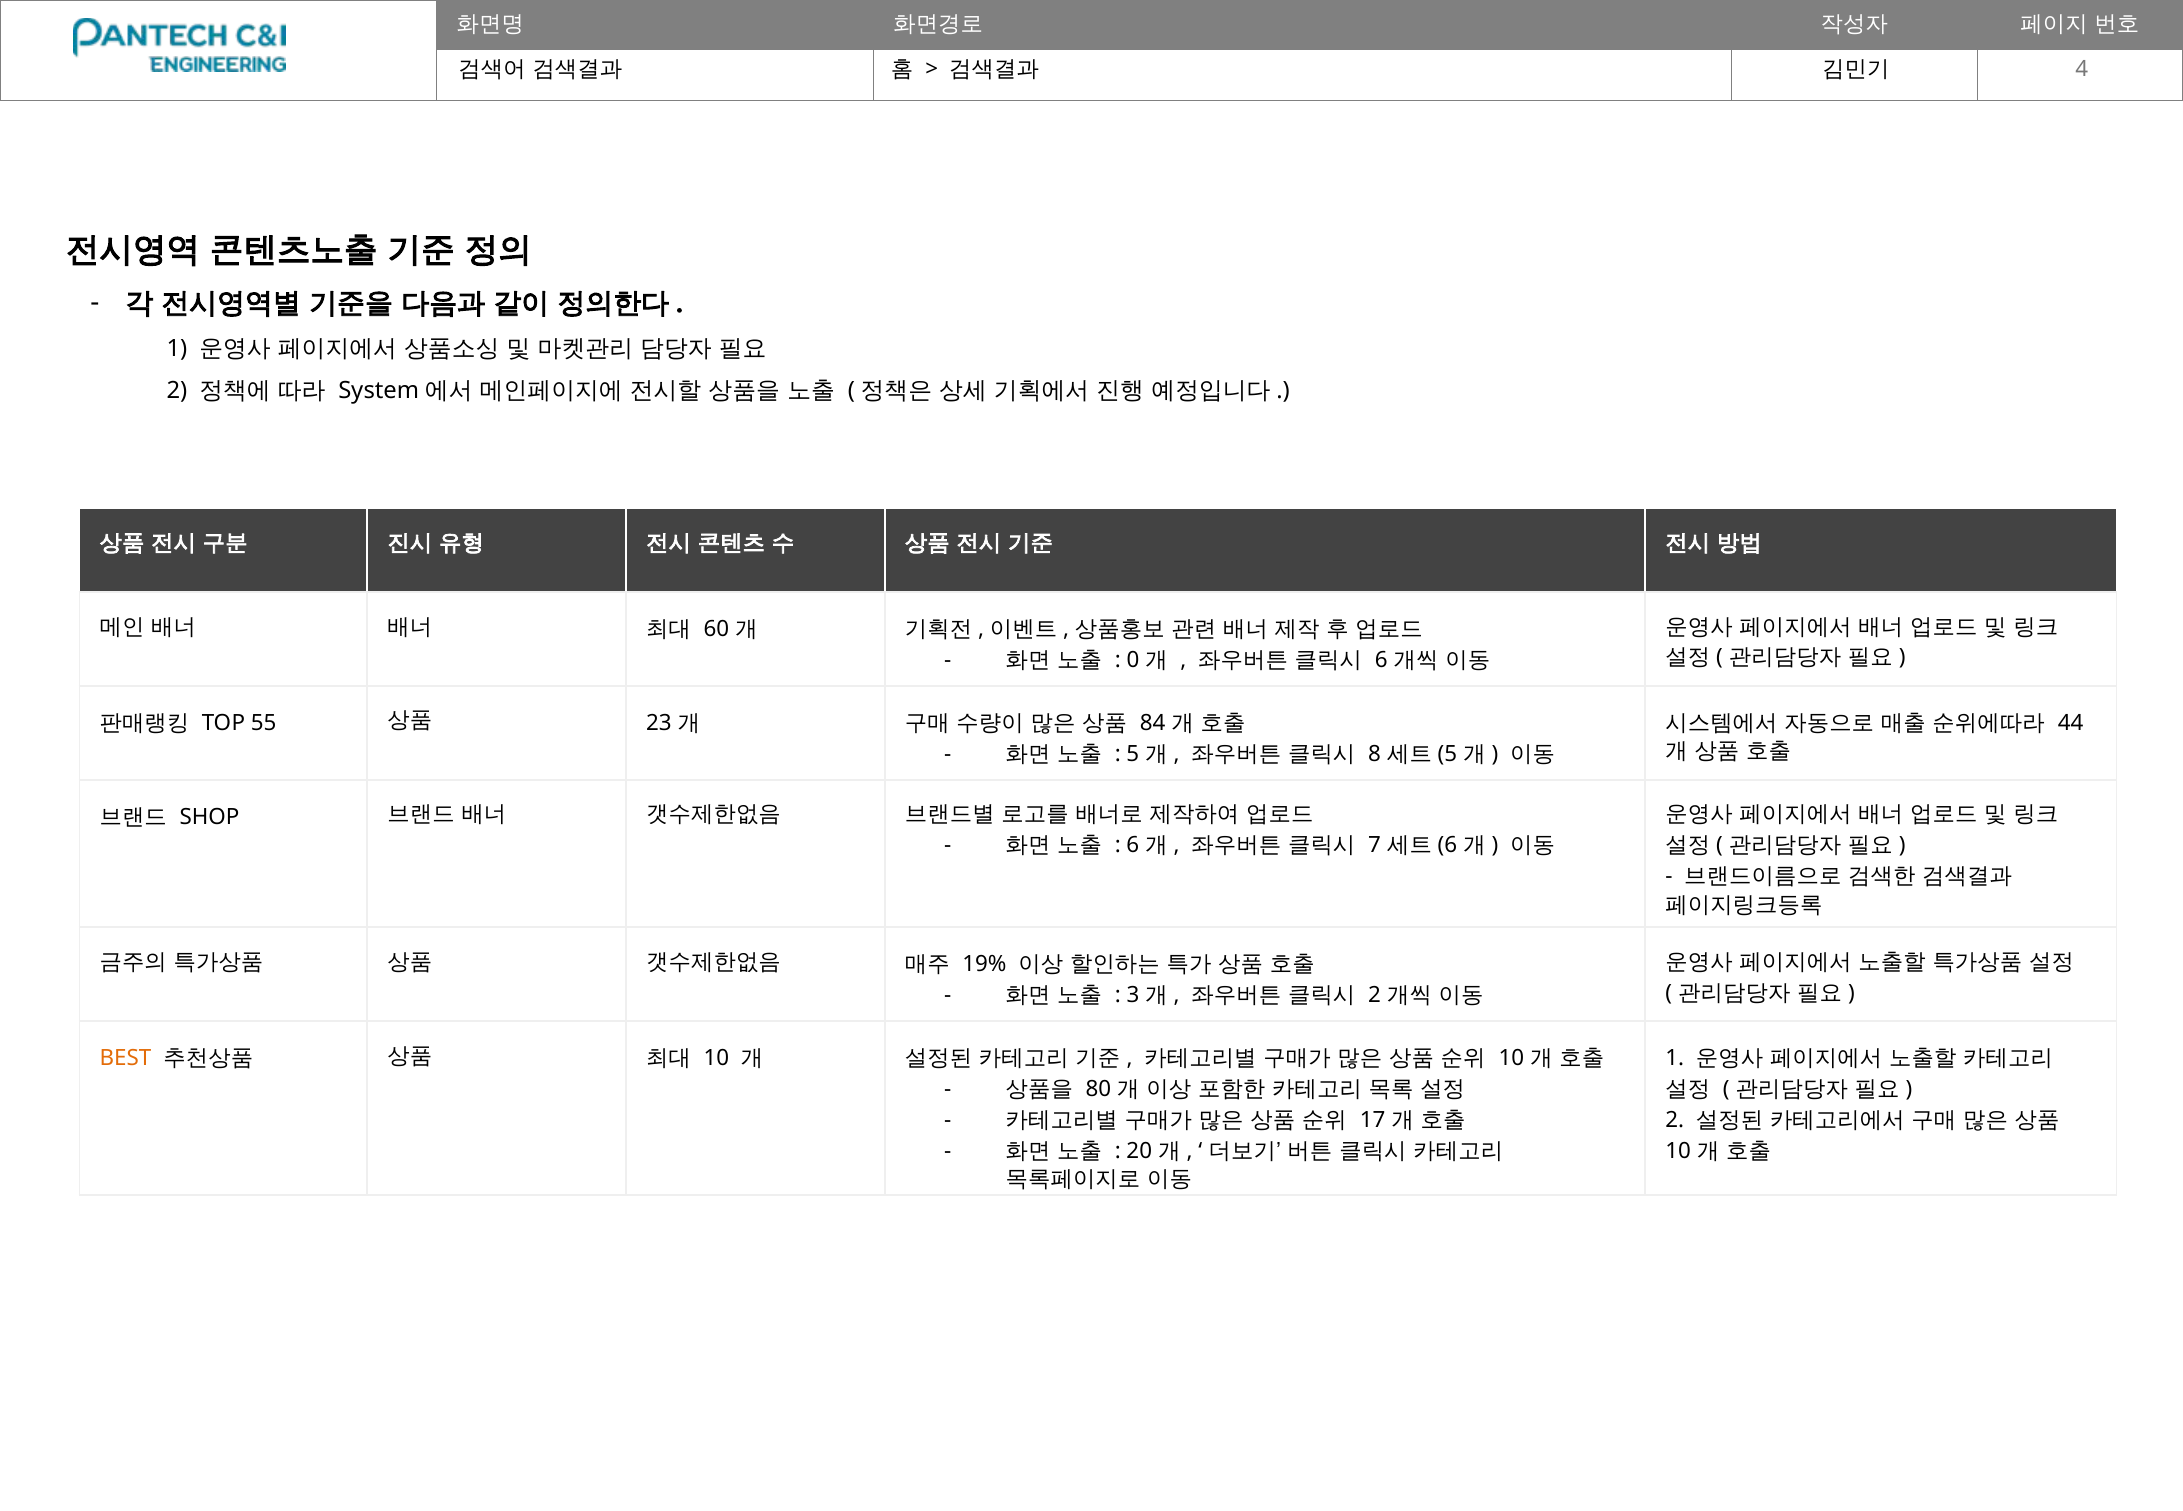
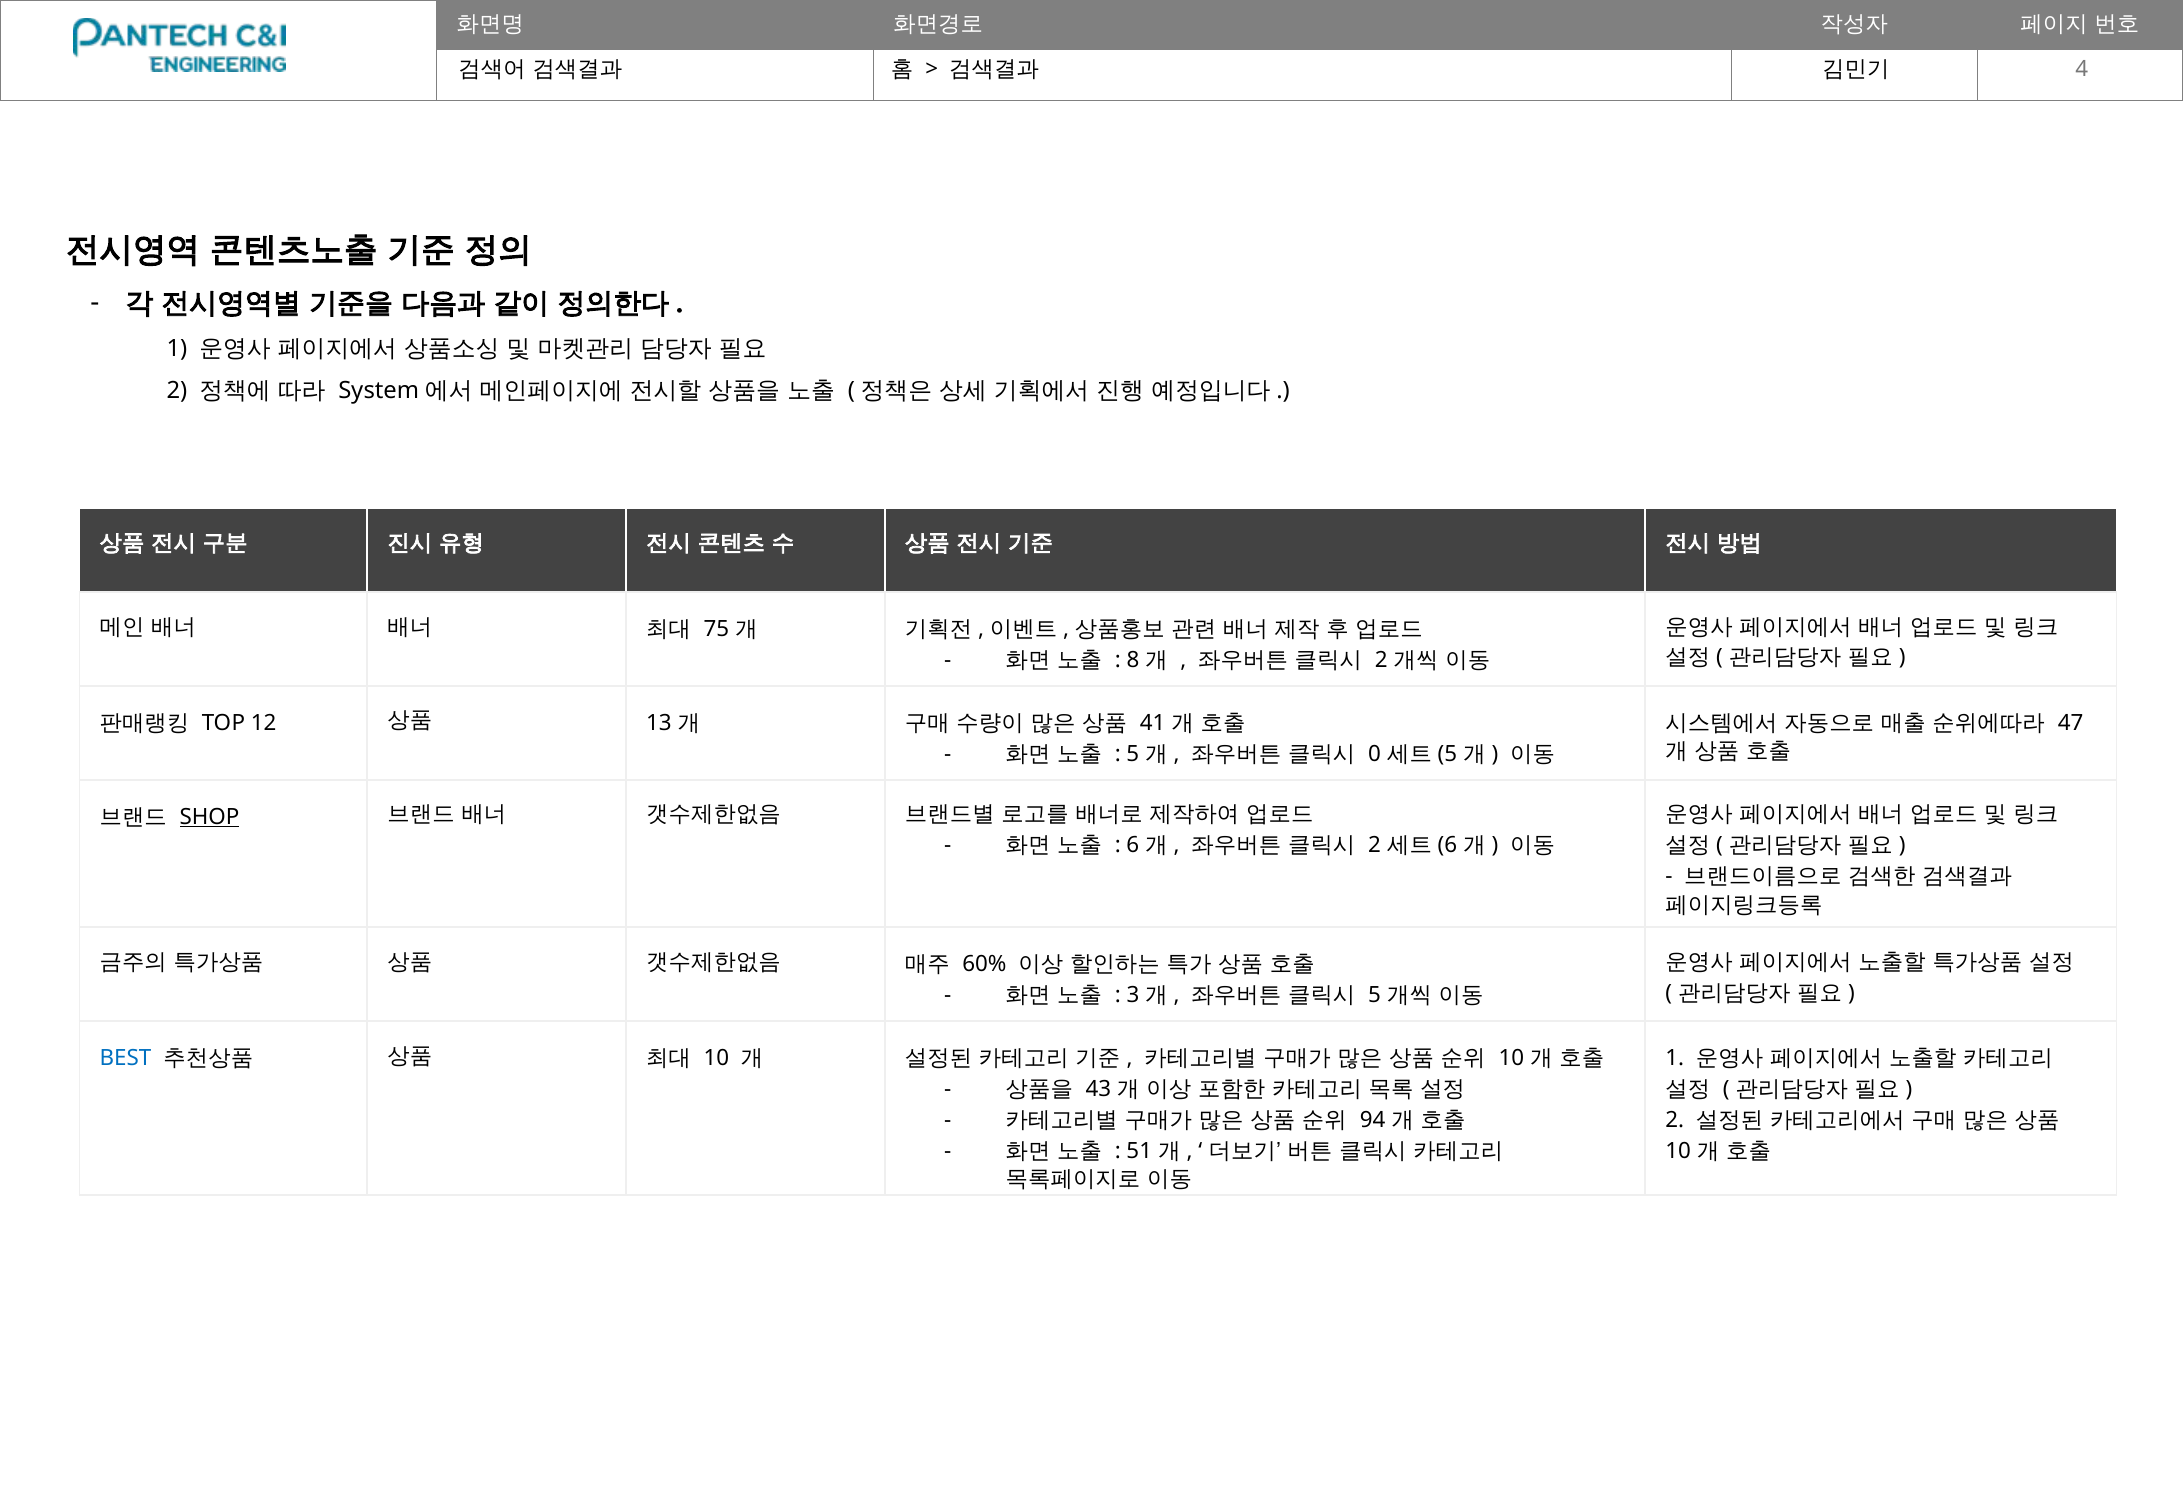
60: 60 -> 75
0: 0 -> 8
6 at (1381, 660): 6 -> 2
55: 55 -> 12
23: 23 -> 13
84: 84 -> 41
44: 44 -> 47
8: 8 -> 0
SHOP underline: none -> present
7 at (1375, 845): 7 -> 2
19%: 19% -> 60%
2 at (1375, 995): 2 -> 5
BEST colour: orange -> blue
80: 80 -> 43
17: 17 -> 94
20: 20 -> 51
